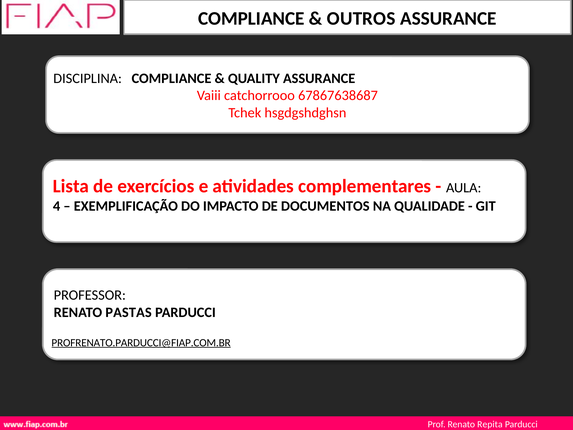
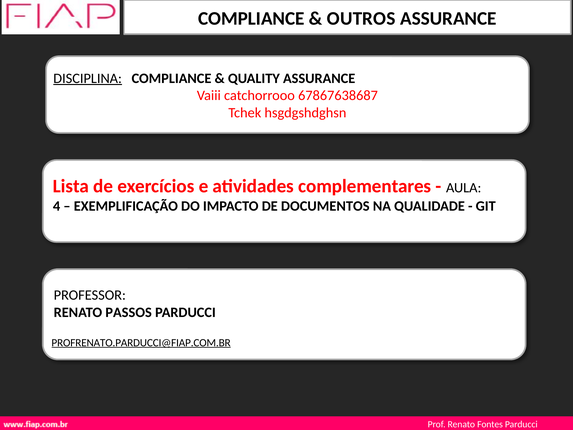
DISCIPLINA underline: none -> present
PASTAS: PASTAS -> PASSOS
Repita: Repita -> Fontes
